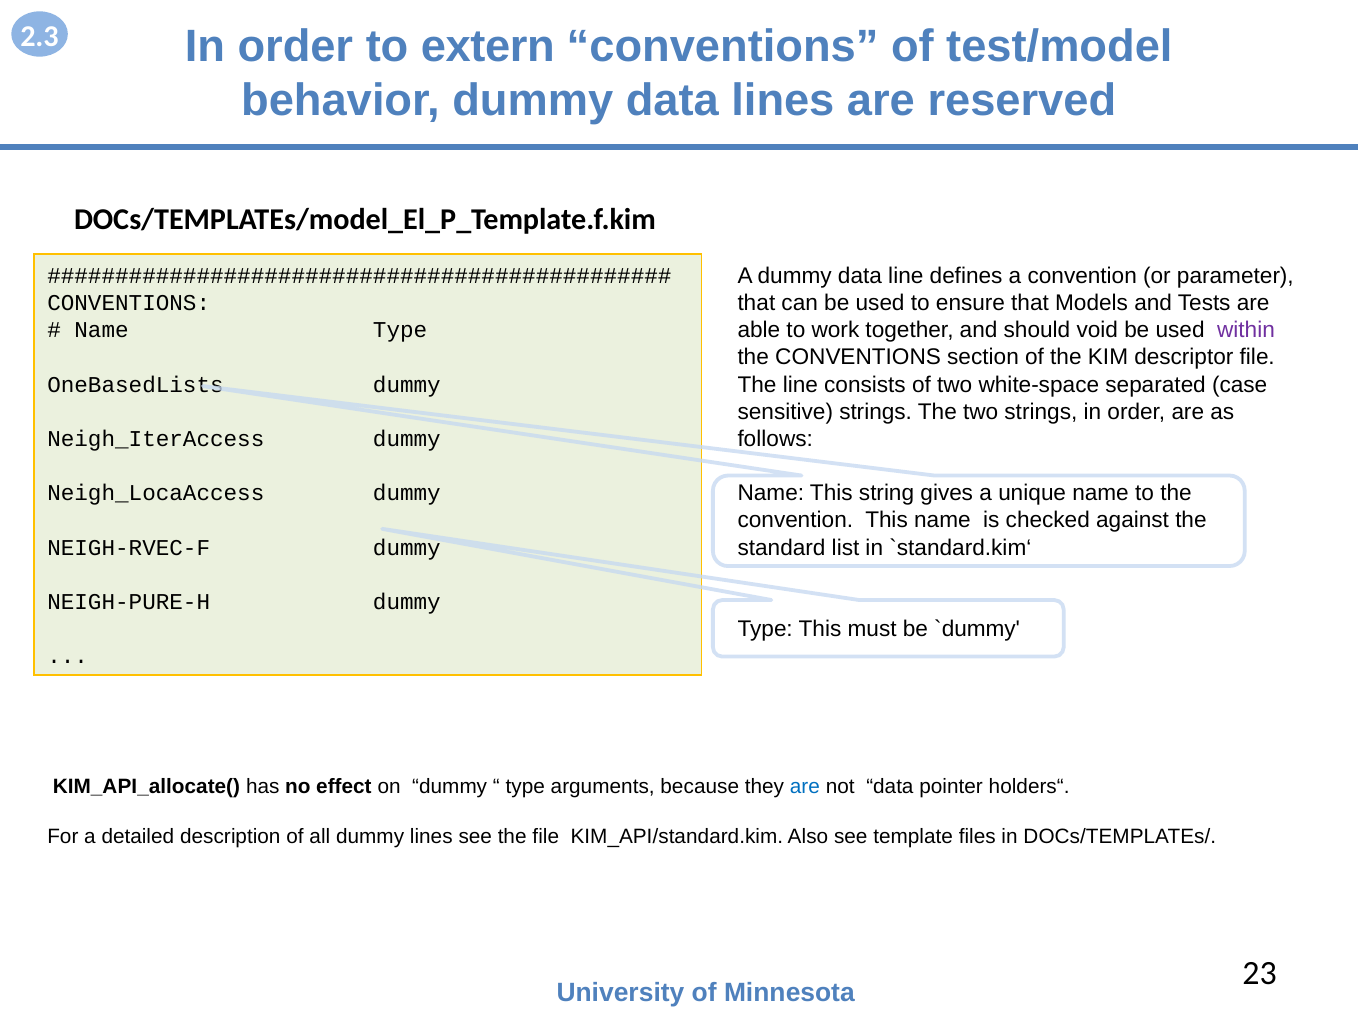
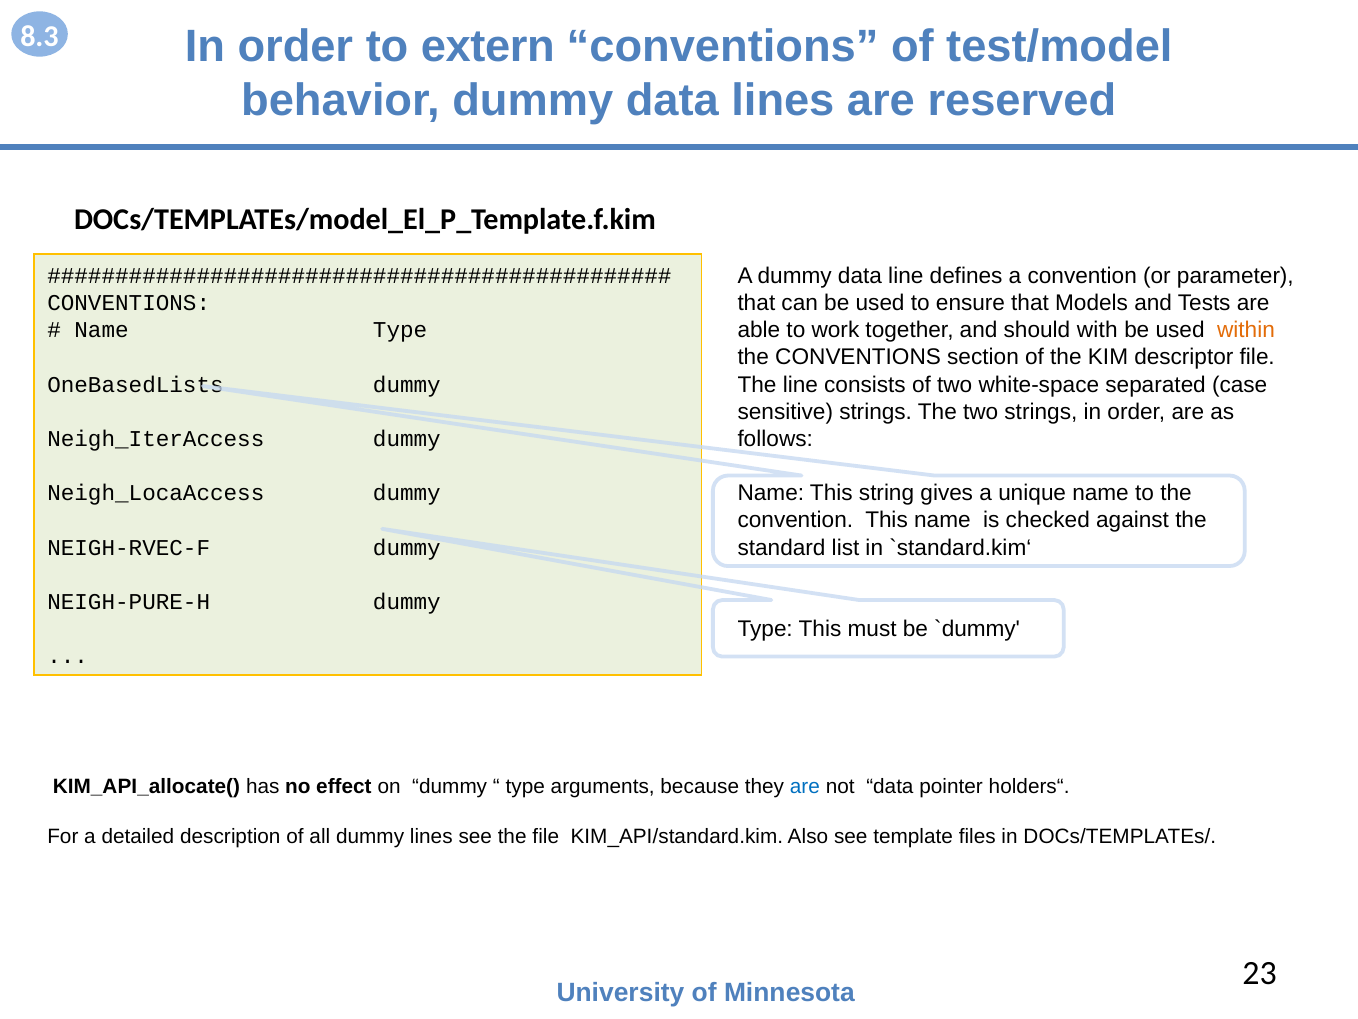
2.3: 2.3 -> 8.3
void: void -> with
within colour: purple -> orange
